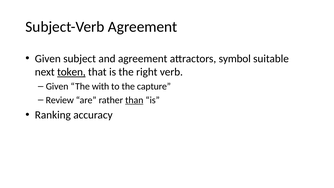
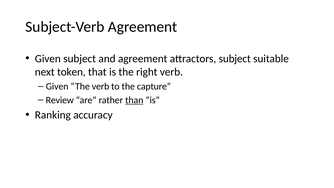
attractors symbol: symbol -> subject
token underline: present -> none
The with: with -> verb
